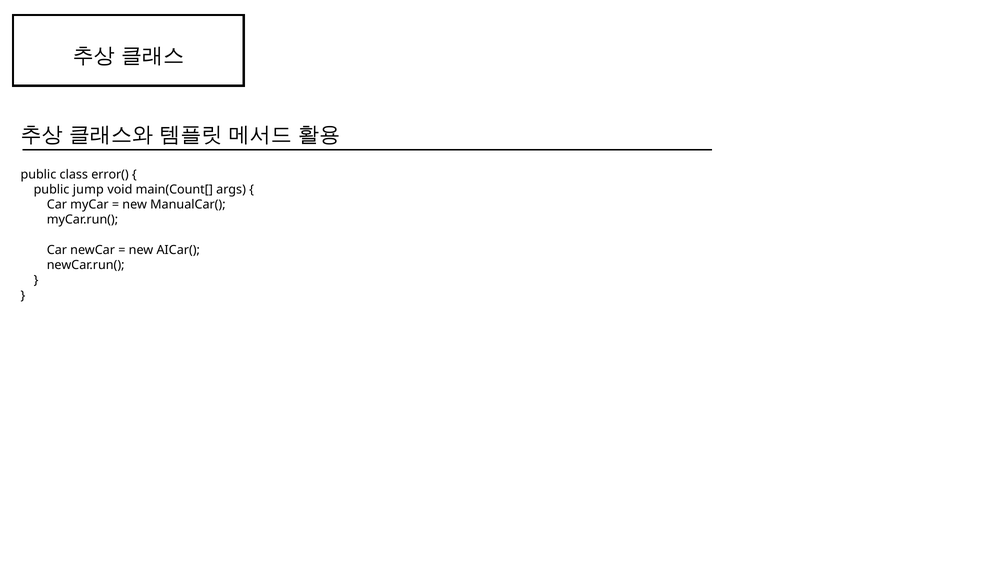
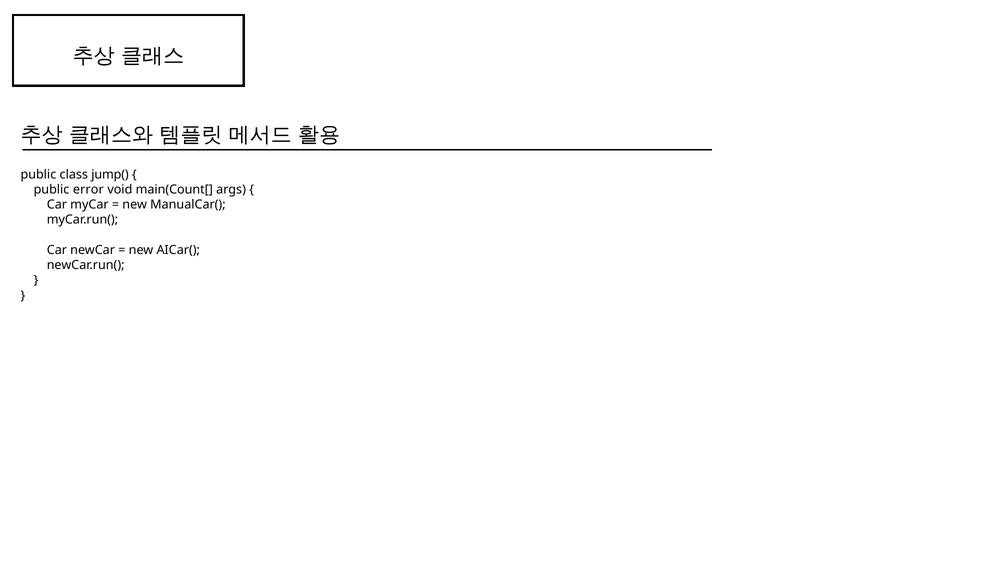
error(: error( -> jump(
jump: jump -> error
